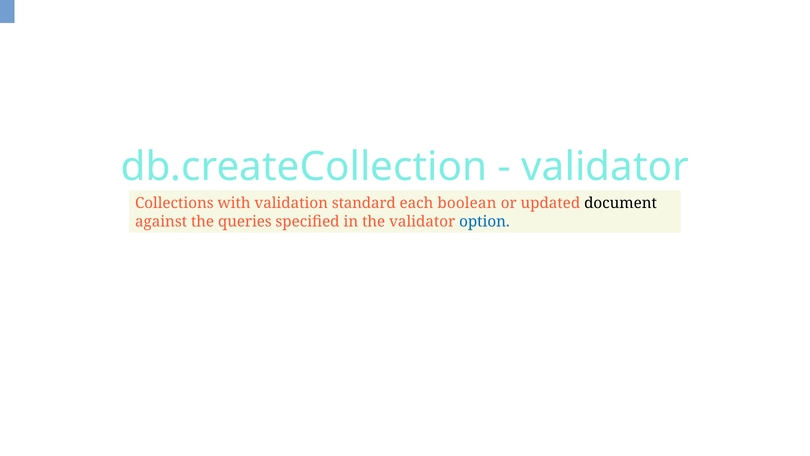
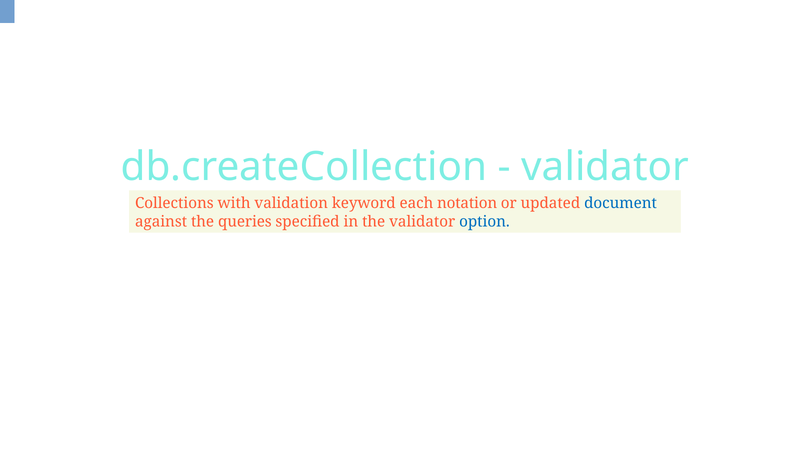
standard: standard -> keyword
boolean: boolean -> notation
document colour: black -> blue
